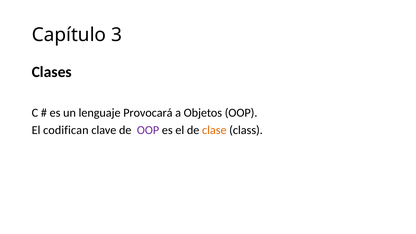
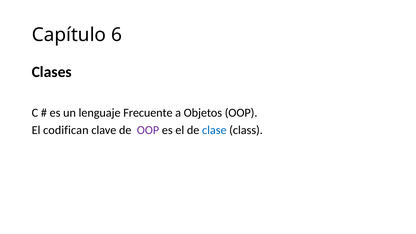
3: 3 -> 6
Provocará: Provocará -> Frecuente
clase colour: orange -> blue
